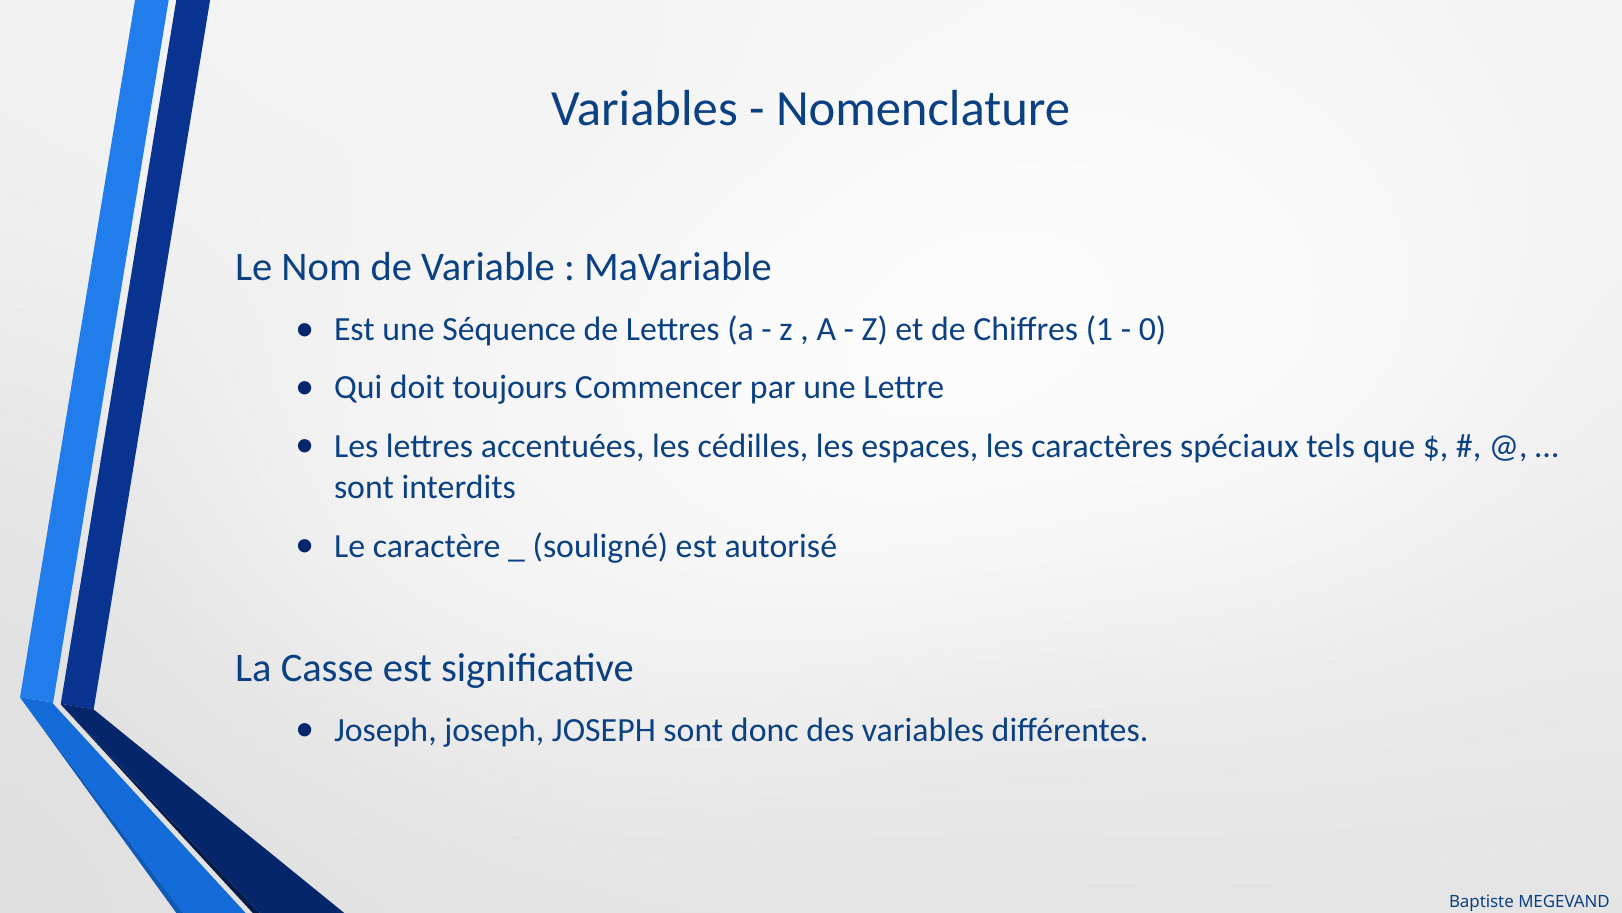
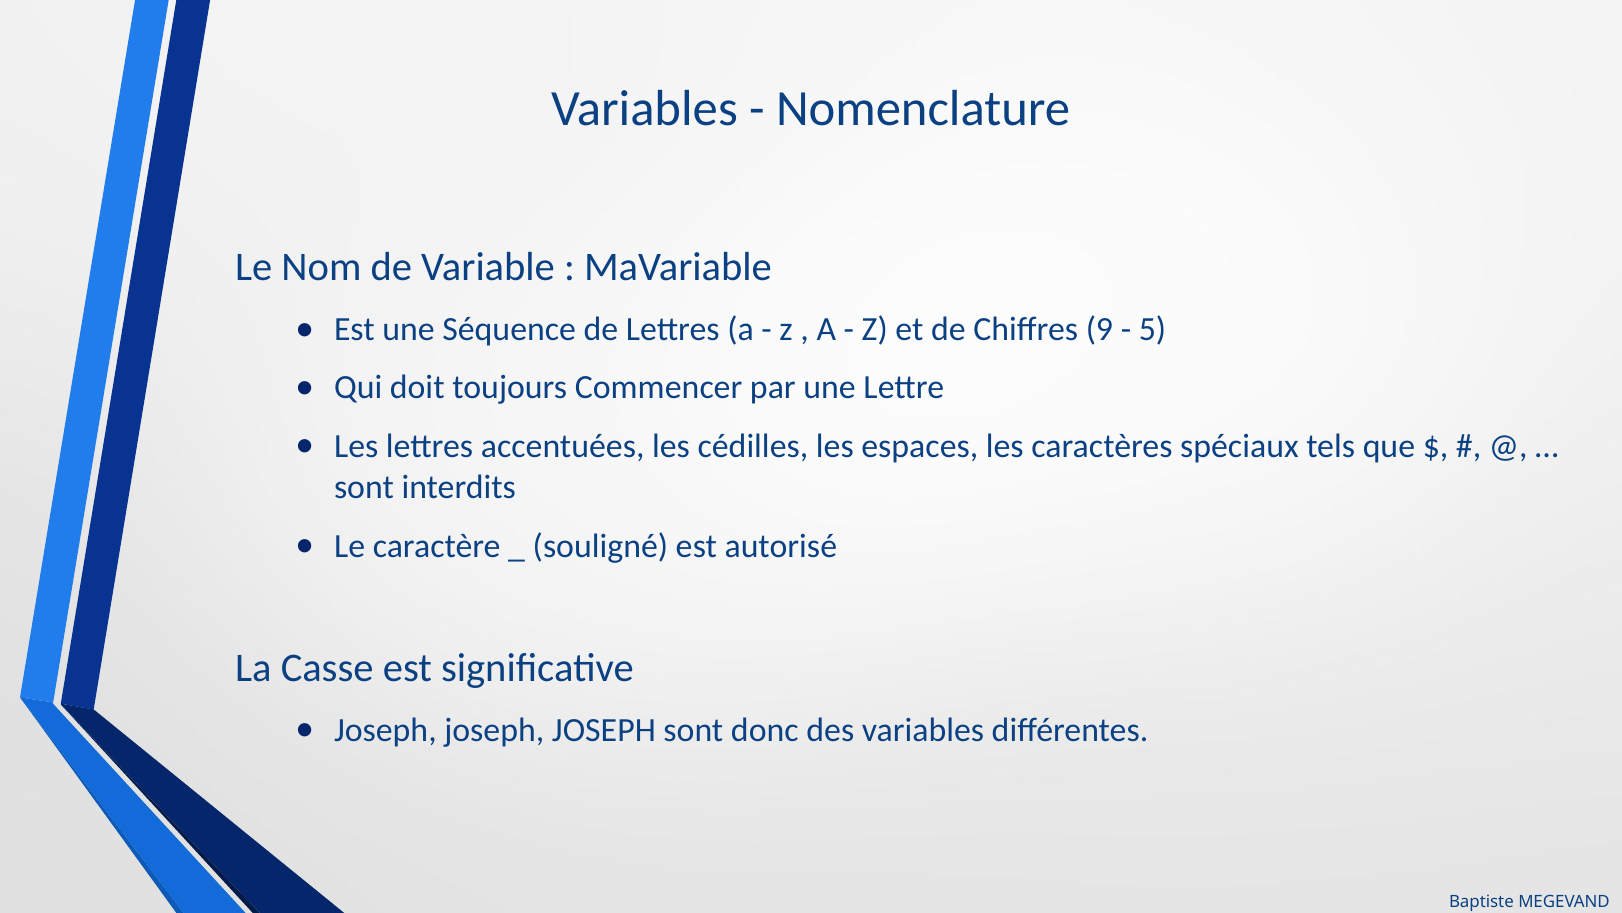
1: 1 -> 9
0: 0 -> 5
